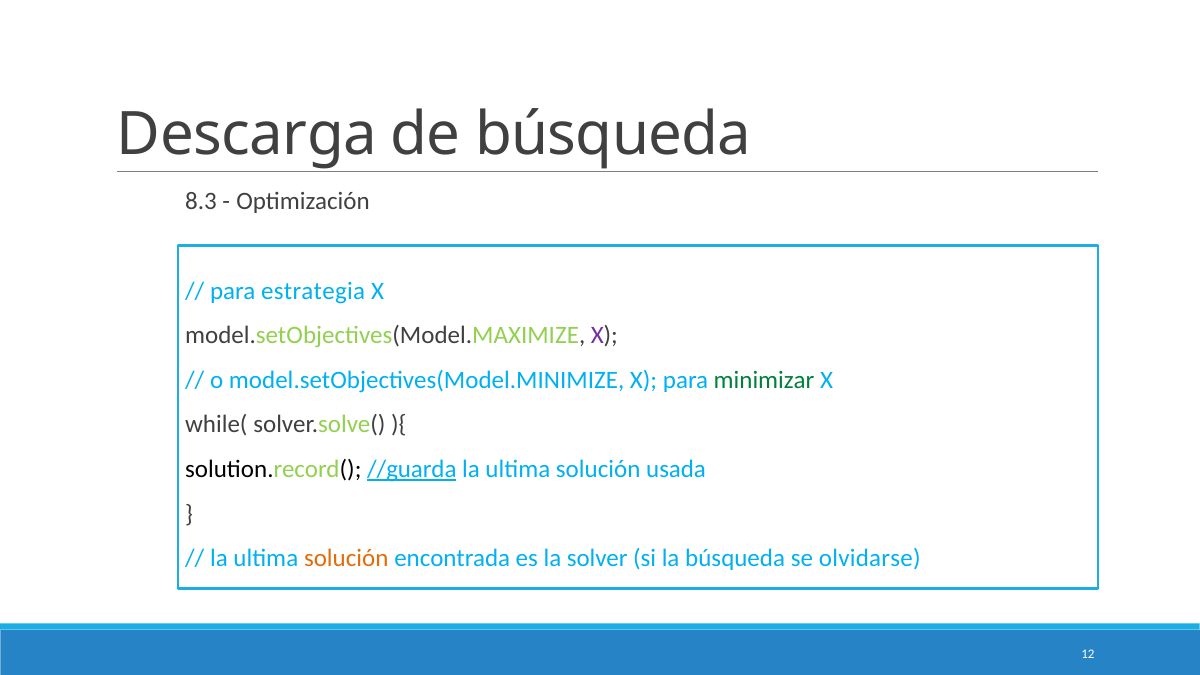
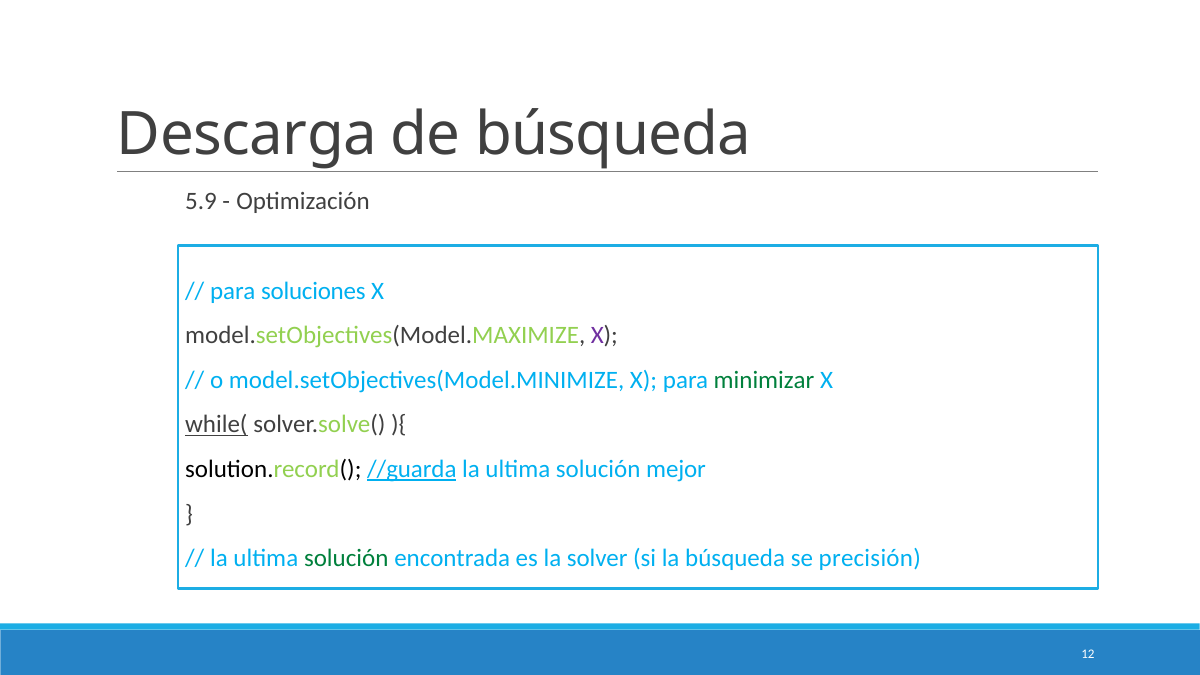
8.3: 8.3 -> 5.9
estrategia: estrategia -> soluciones
while( underline: none -> present
usada: usada -> mejor
solución at (346, 558) colour: orange -> green
olvidarse: olvidarse -> precisión
